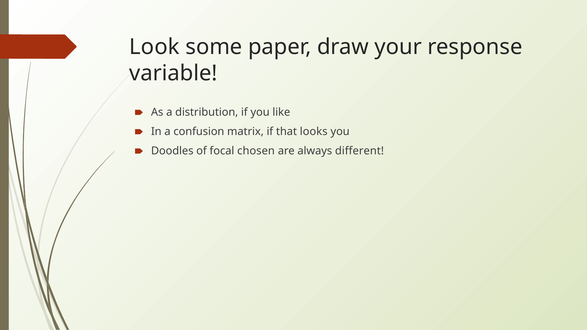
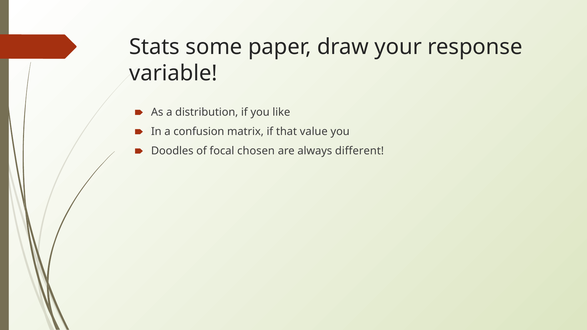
Look: Look -> Stats
looks: looks -> value
